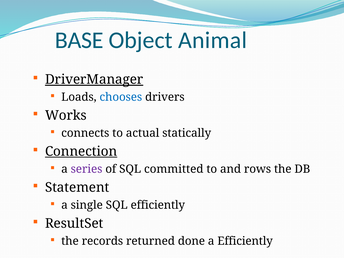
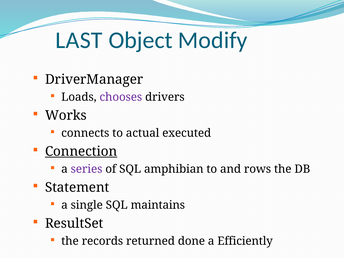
BASE: BASE -> LAST
Animal: Animal -> Modify
DriverManager underline: present -> none
chooses colour: blue -> purple
statically: statically -> executed
committed: committed -> amphibian
SQL efficiently: efficiently -> maintains
